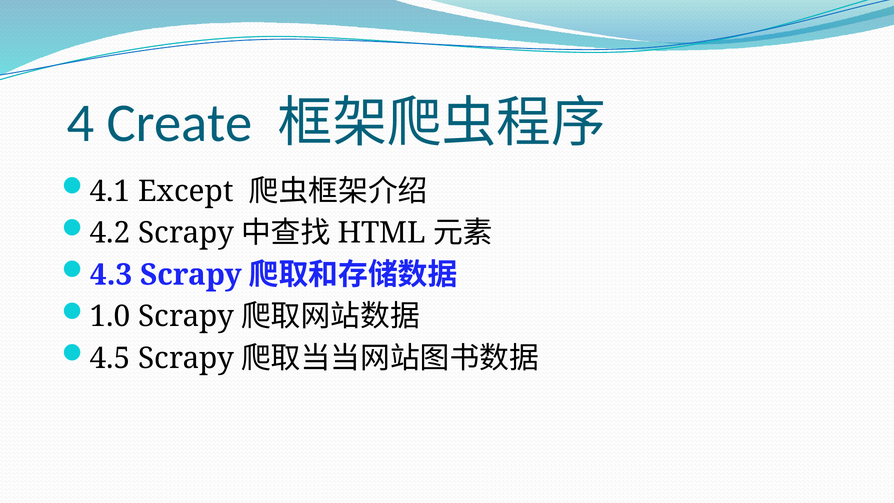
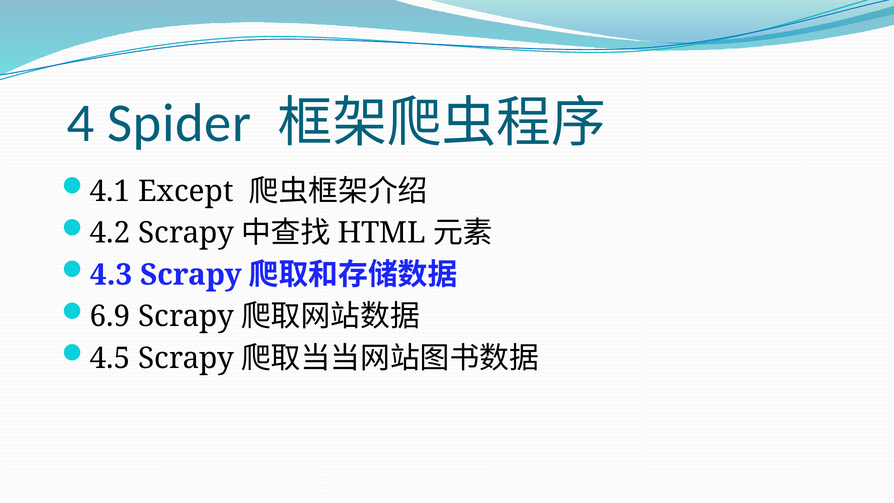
Create: Create -> Spider
1.0: 1.0 -> 6.9
